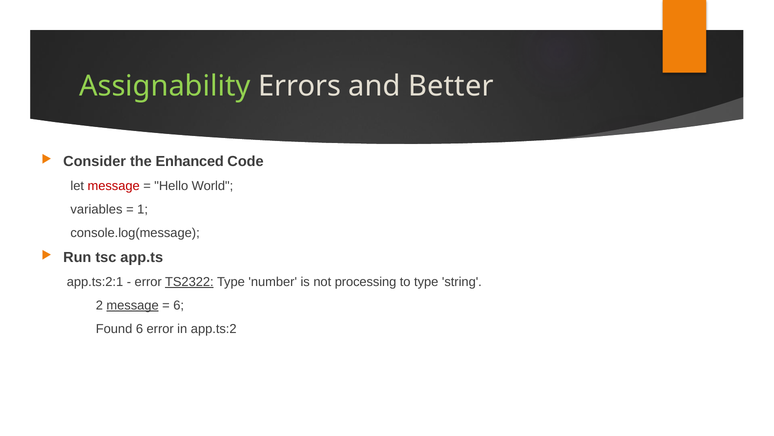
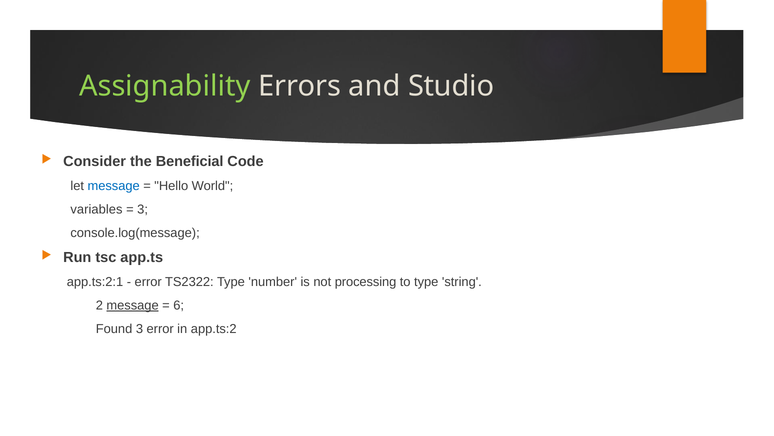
Better: Better -> Studio
Enhanced: Enhanced -> Beneficial
message at (114, 186) colour: red -> blue
1 at (143, 209): 1 -> 3
TS2322 underline: present -> none
Found 6: 6 -> 3
